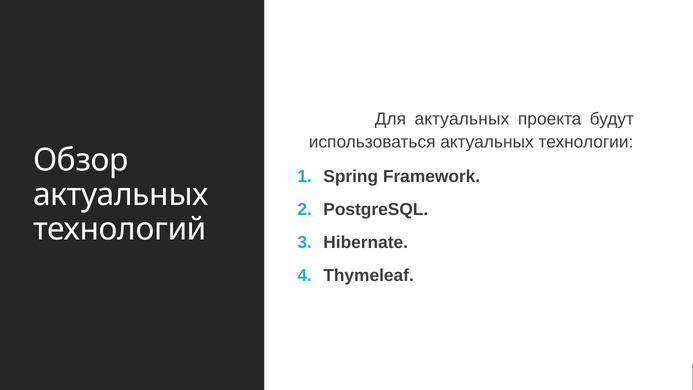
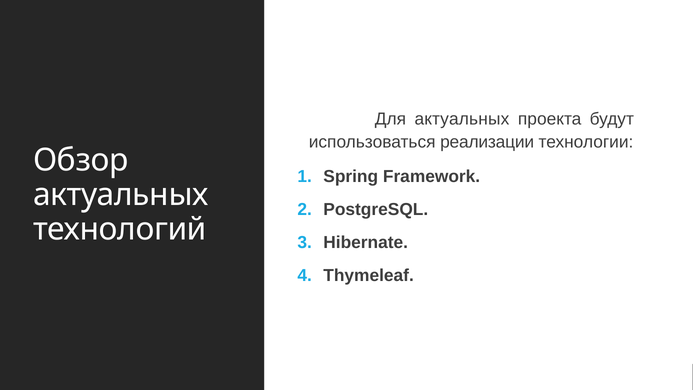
использоваться актуальных: актуальных -> реализации
